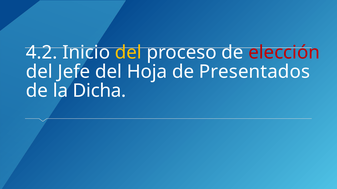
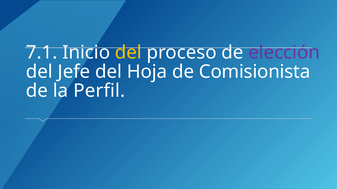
4.2: 4.2 -> 7.1
elección colour: red -> purple
Presentados: Presentados -> Comisionista
Dicha: Dicha -> Perfil
